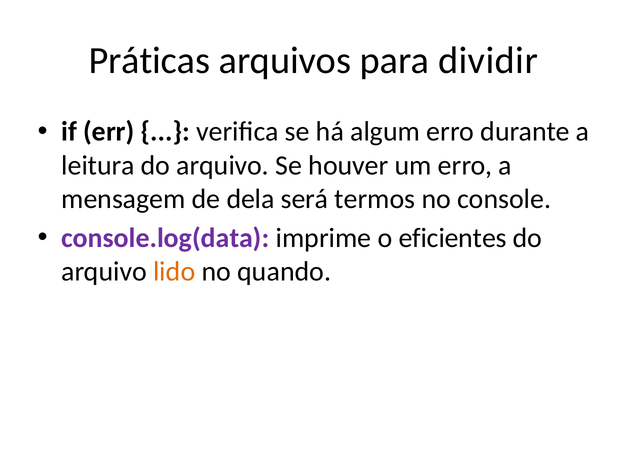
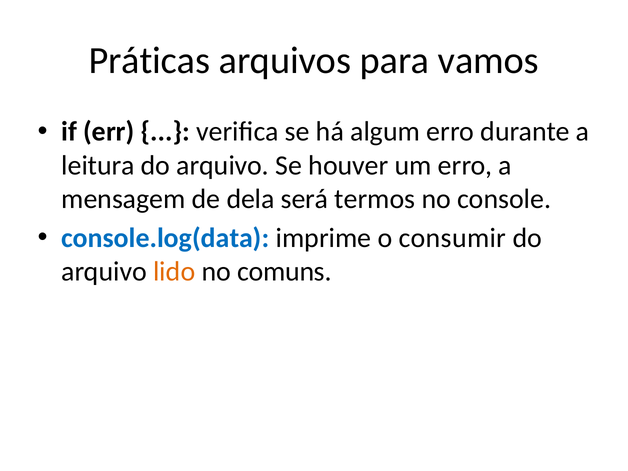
dividir: dividir -> vamos
console.log(data colour: purple -> blue
eficientes: eficientes -> consumir
quando: quando -> comuns
